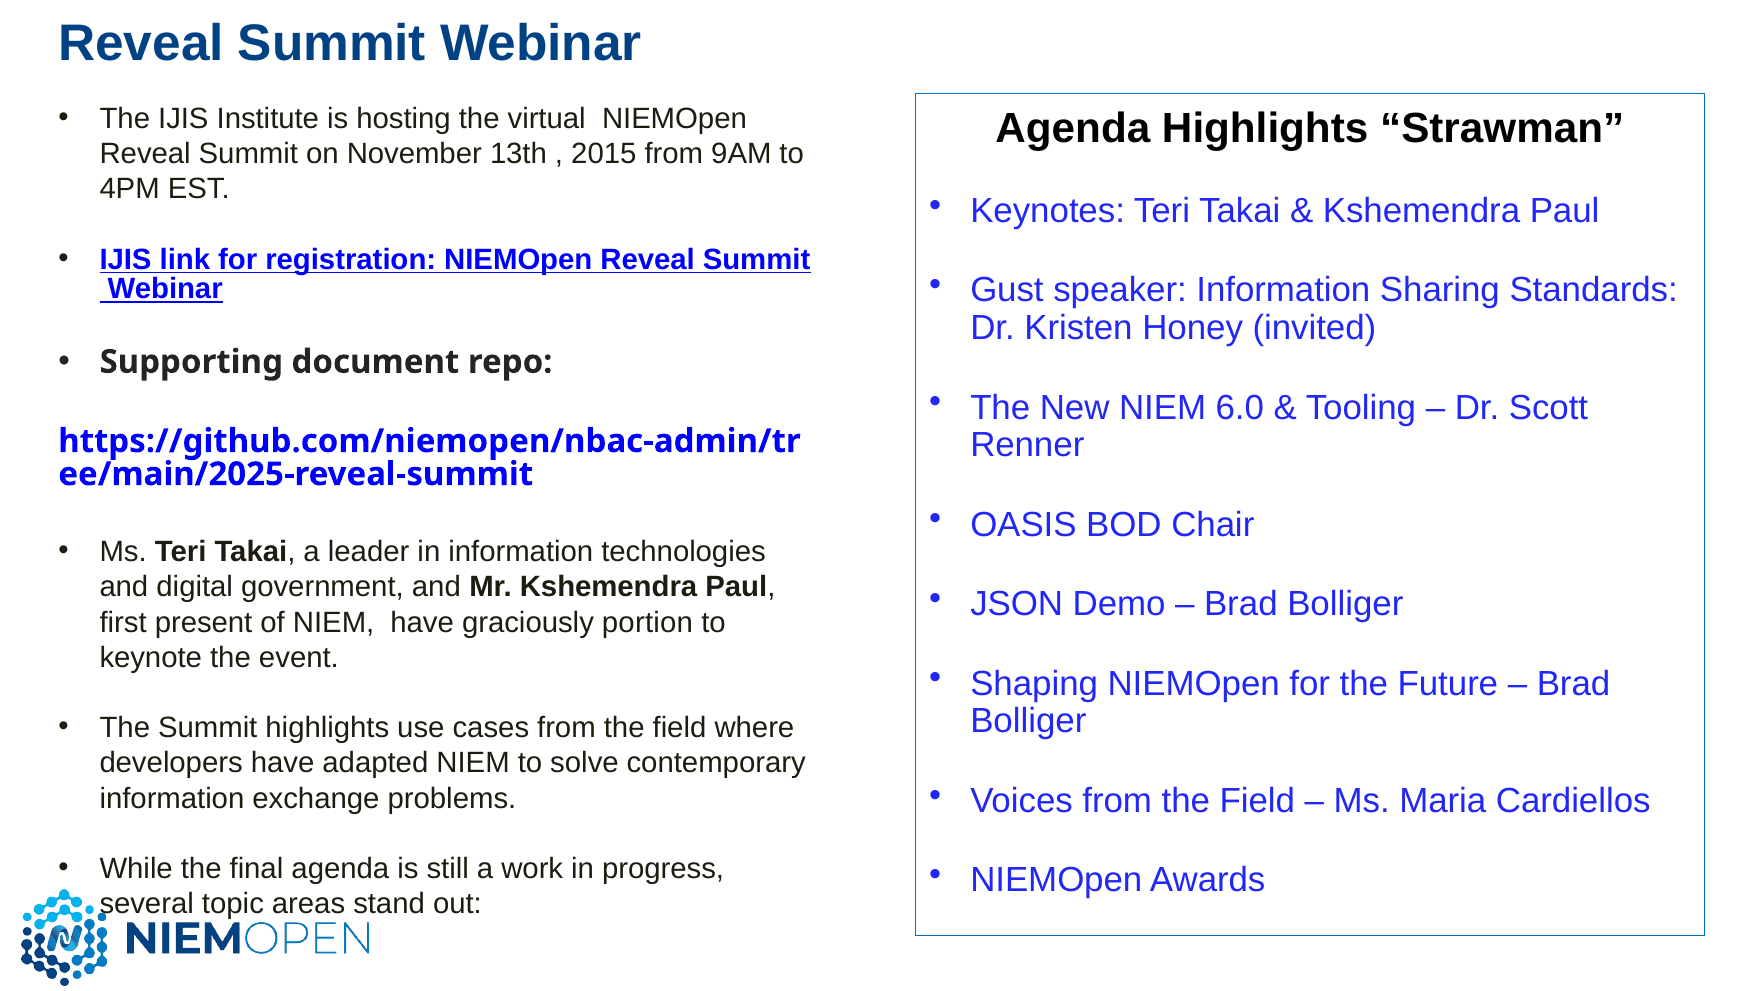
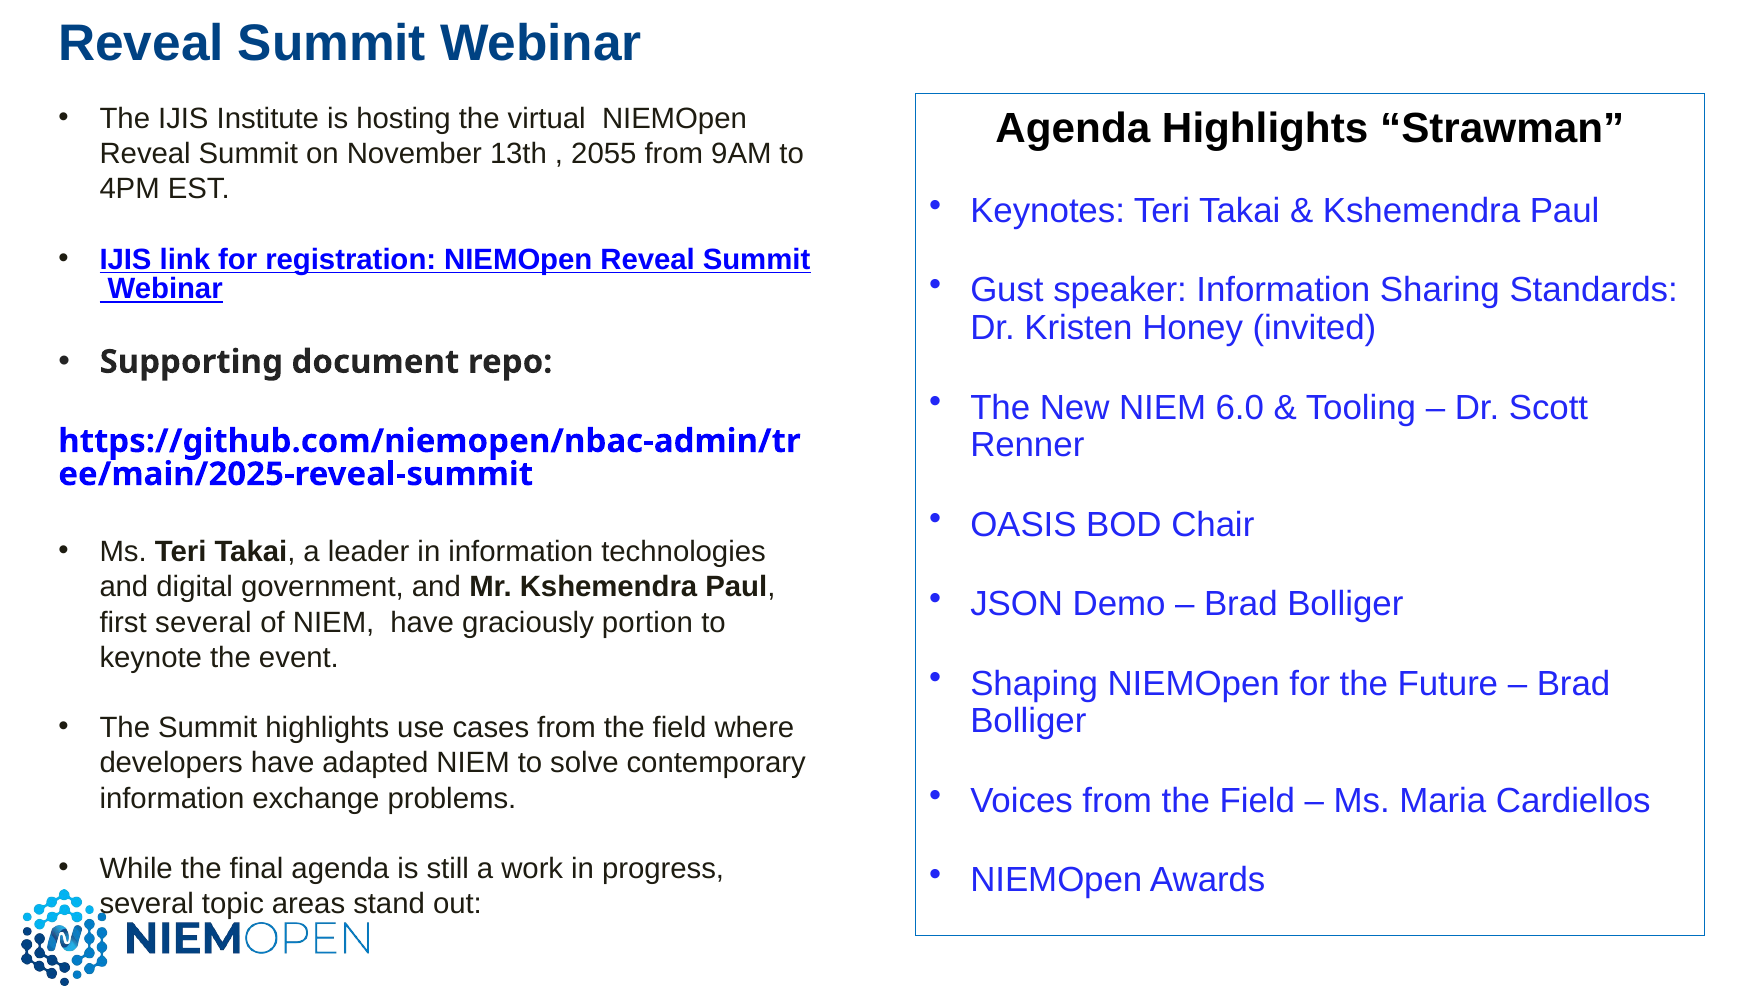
2015: 2015 -> 2055
first present: present -> several
